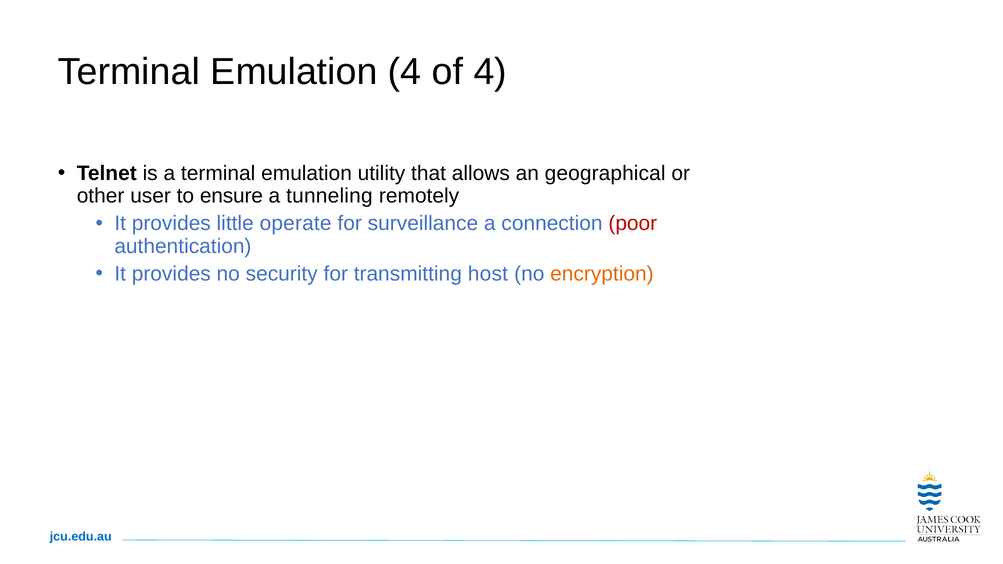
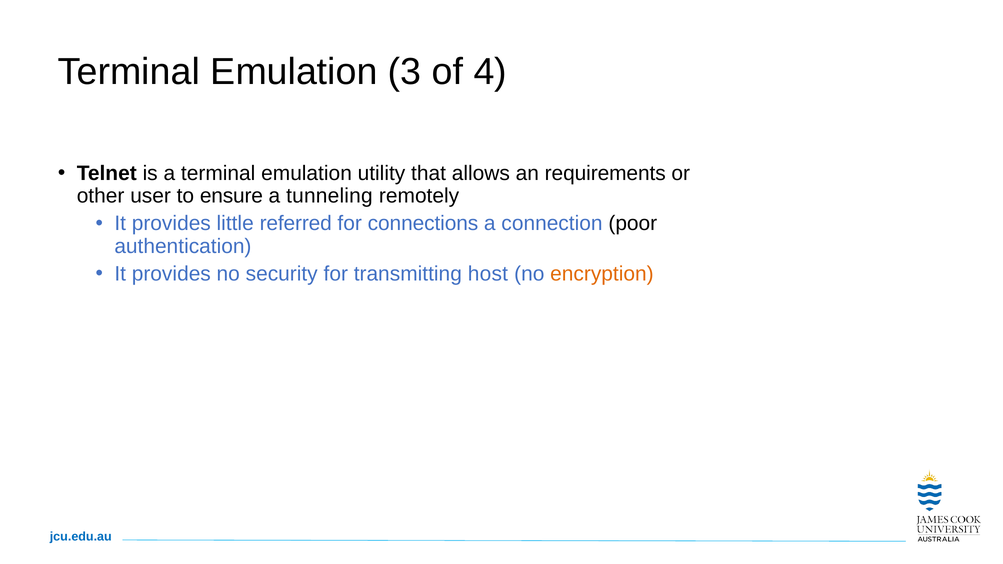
Emulation 4: 4 -> 3
geographical: geographical -> requirements
operate: operate -> referred
surveillance: surveillance -> connections
poor colour: red -> black
